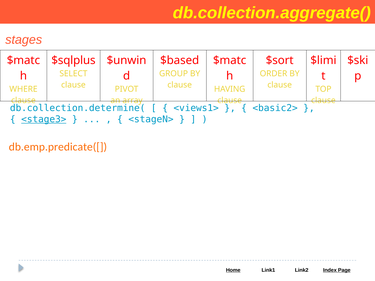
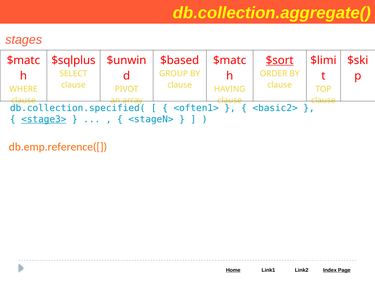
$sort underline: none -> present
db.collection.determine(: db.collection.determine( -> db.collection.specified(
<views1>: <views1> -> <often1>
db.emp.predicate([: db.emp.predicate([ -> db.emp.reference([
